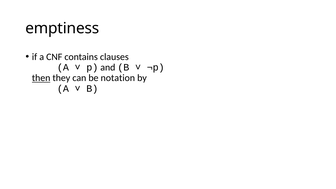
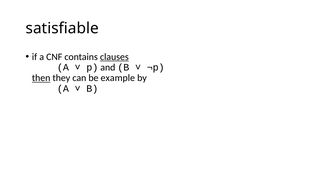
emptiness: emptiness -> satisfiable
clauses underline: none -> present
notation: notation -> example
